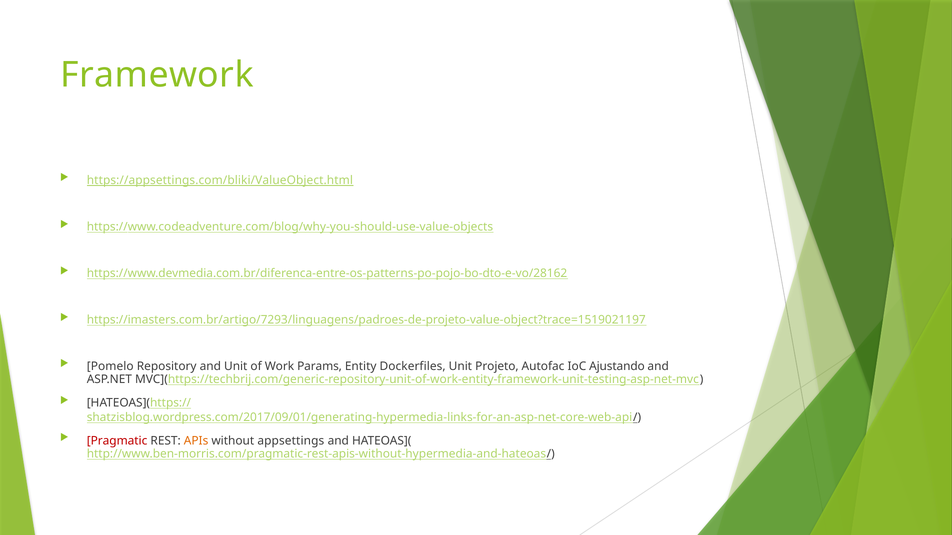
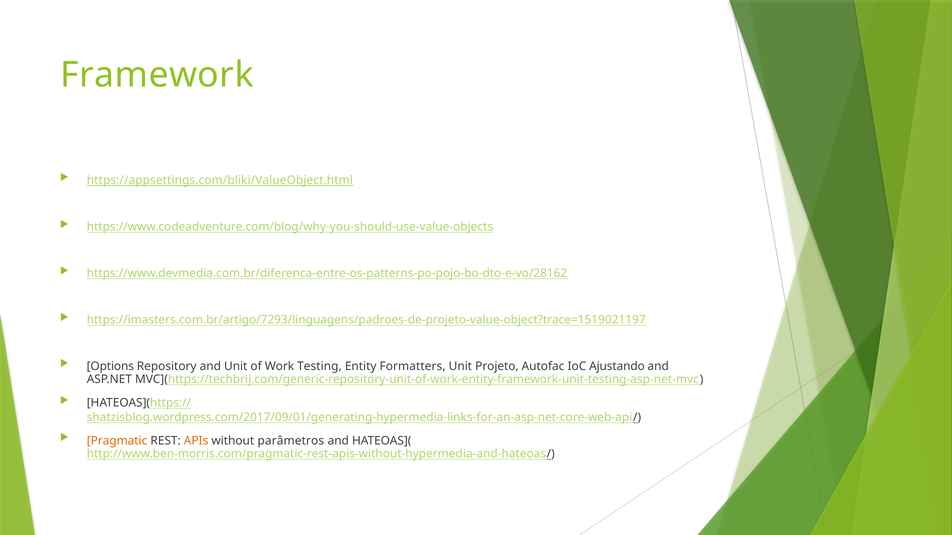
Pomelo: Pomelo -> Options
Params: Params -> Testing
Dockerfiles: Dockerfiles -> Formatters
Pragmatic colour: red -> orange
appsettings: appsettings -> parâmetros
